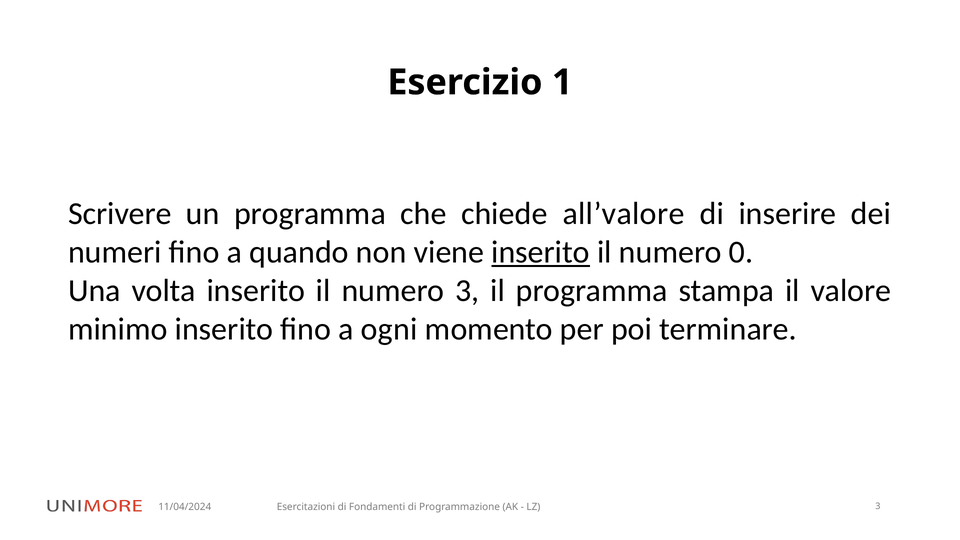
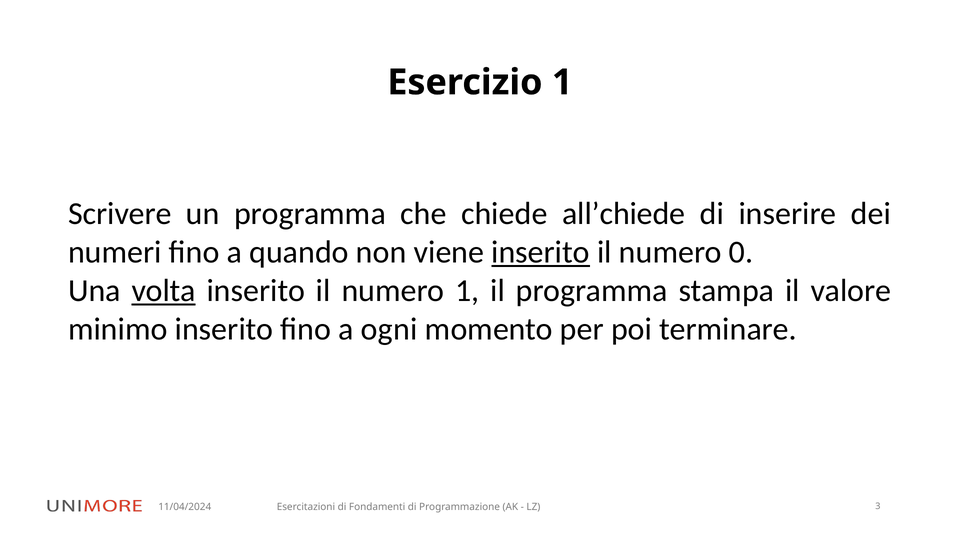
all’valore: all’valore -> all’chiede
volta underline: none -> present
numero 3: 3 -> 1
